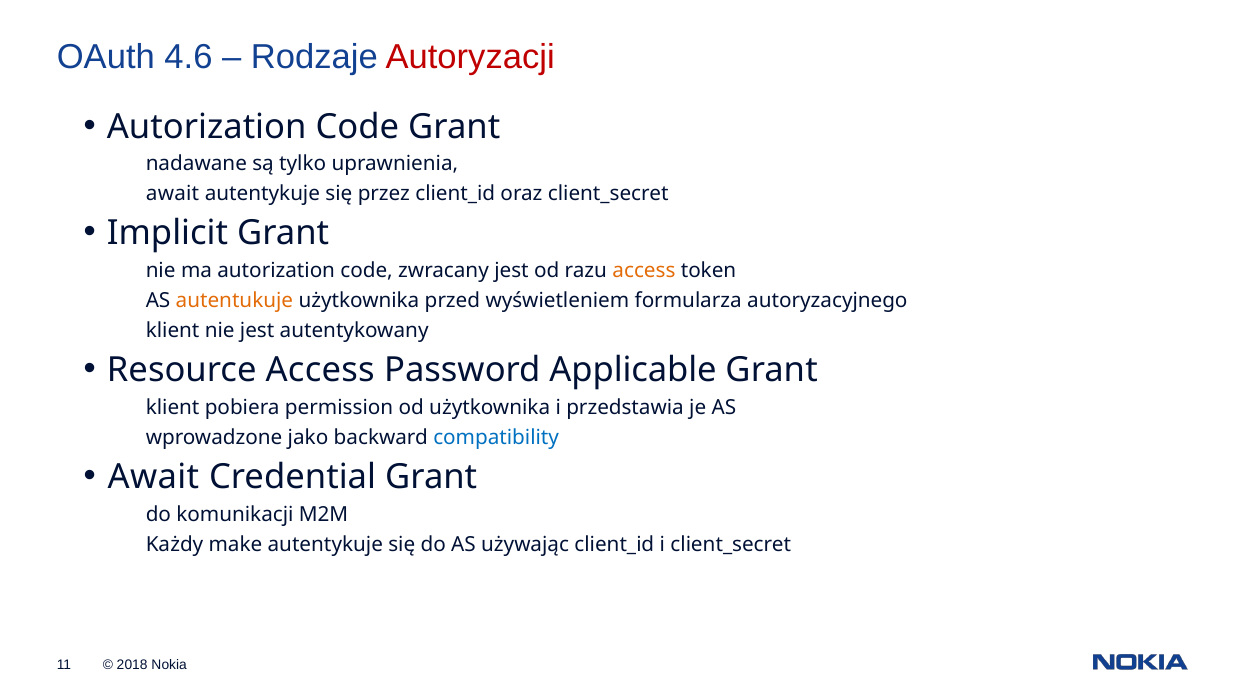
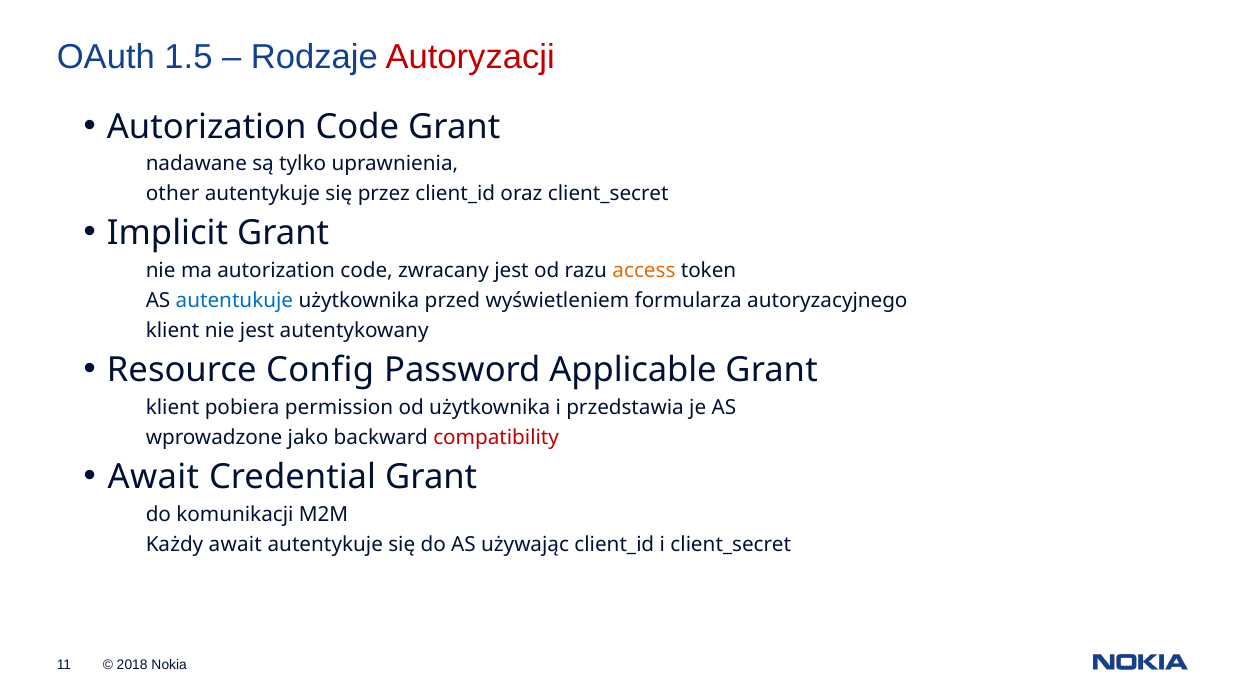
4.6: 4.6 -> 1.5
await at (173, 194): await -> other
autentukuje colour: orange -> blue
Resource Access: Access -> Config
compatibility colour: blue -> red
Każdy make: make -> await
